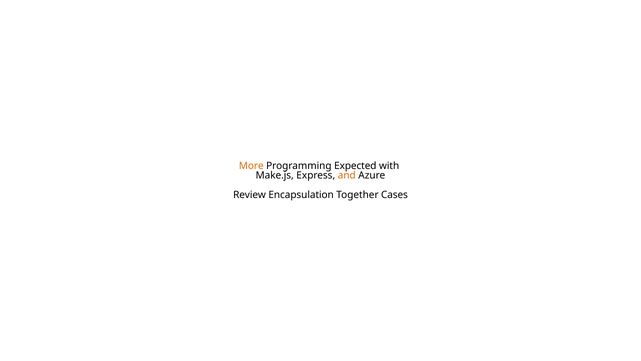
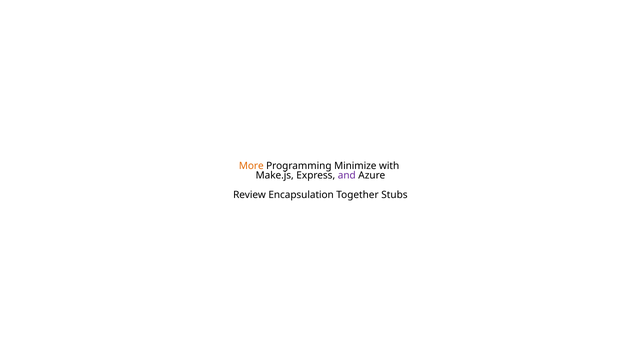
Expected: Expected -> Minimize
and colour: orange -> purple
Cases: Cases -> Stubs
